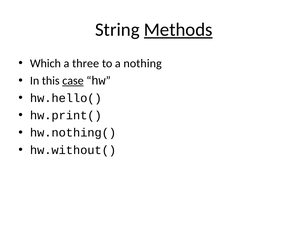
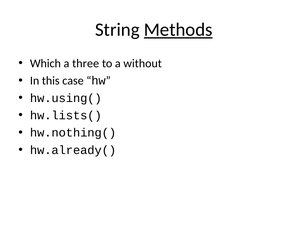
nothing: nothing -> without
case underline: present -> none
hw.hello(: hw.hello( -> hw.using(
hw.print(: hw.print( -> hw.lists(
hw.without(: hw.without( -> hw.already(
